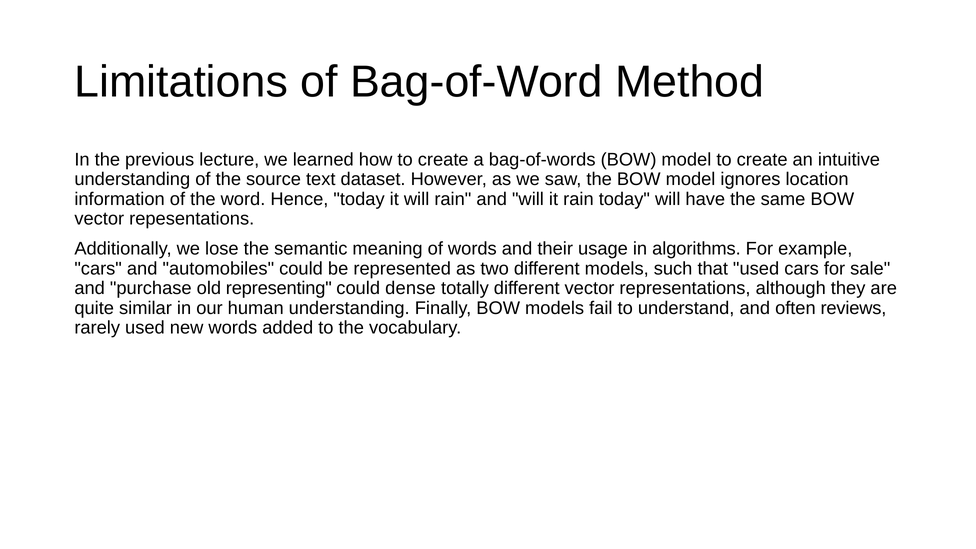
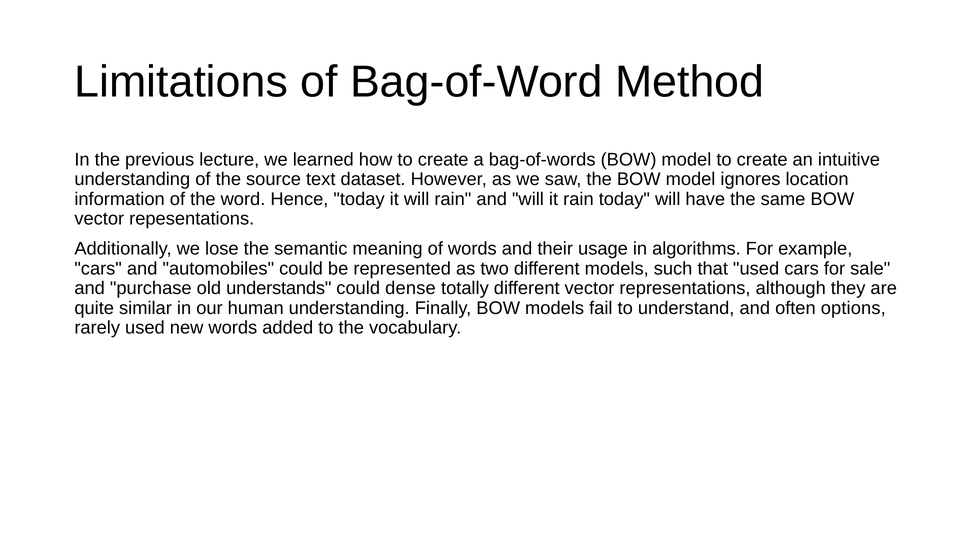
representing: representing -> understands
reviews: reviews -> options
